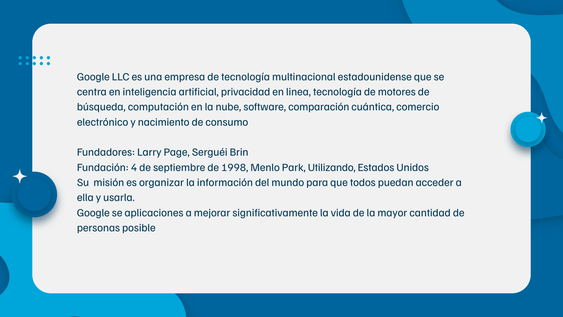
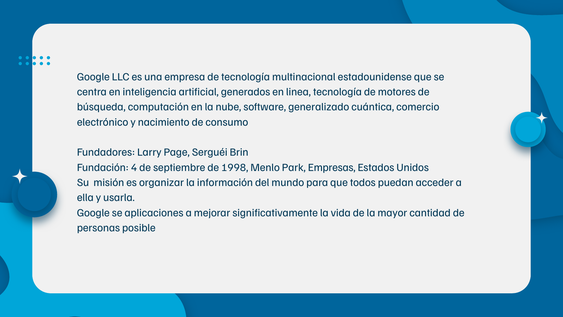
privacidad: privacidad -> generados
comparación: comparación -> generalizado
Utilizando: Utilizando -> Empresas
